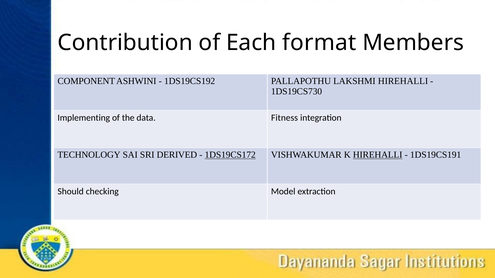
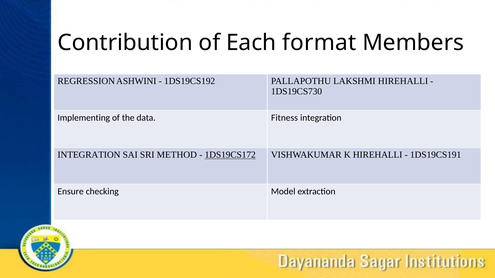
COMPONENT: COMPONENT -> REGRESSION
TECHNOLOGY at (89, 155): TECHNOLOGY -> INTEGRATION
DERIVED: DERIVED -> METHOD
HIREHALLI at (378, 155) underline: present -> none
Should: Should -> Ensure
